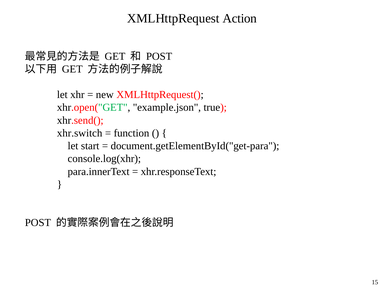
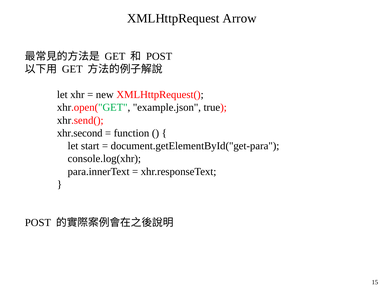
Action: Action -> Arrow
xhr.switch: xhr.switch -> xhr.second
